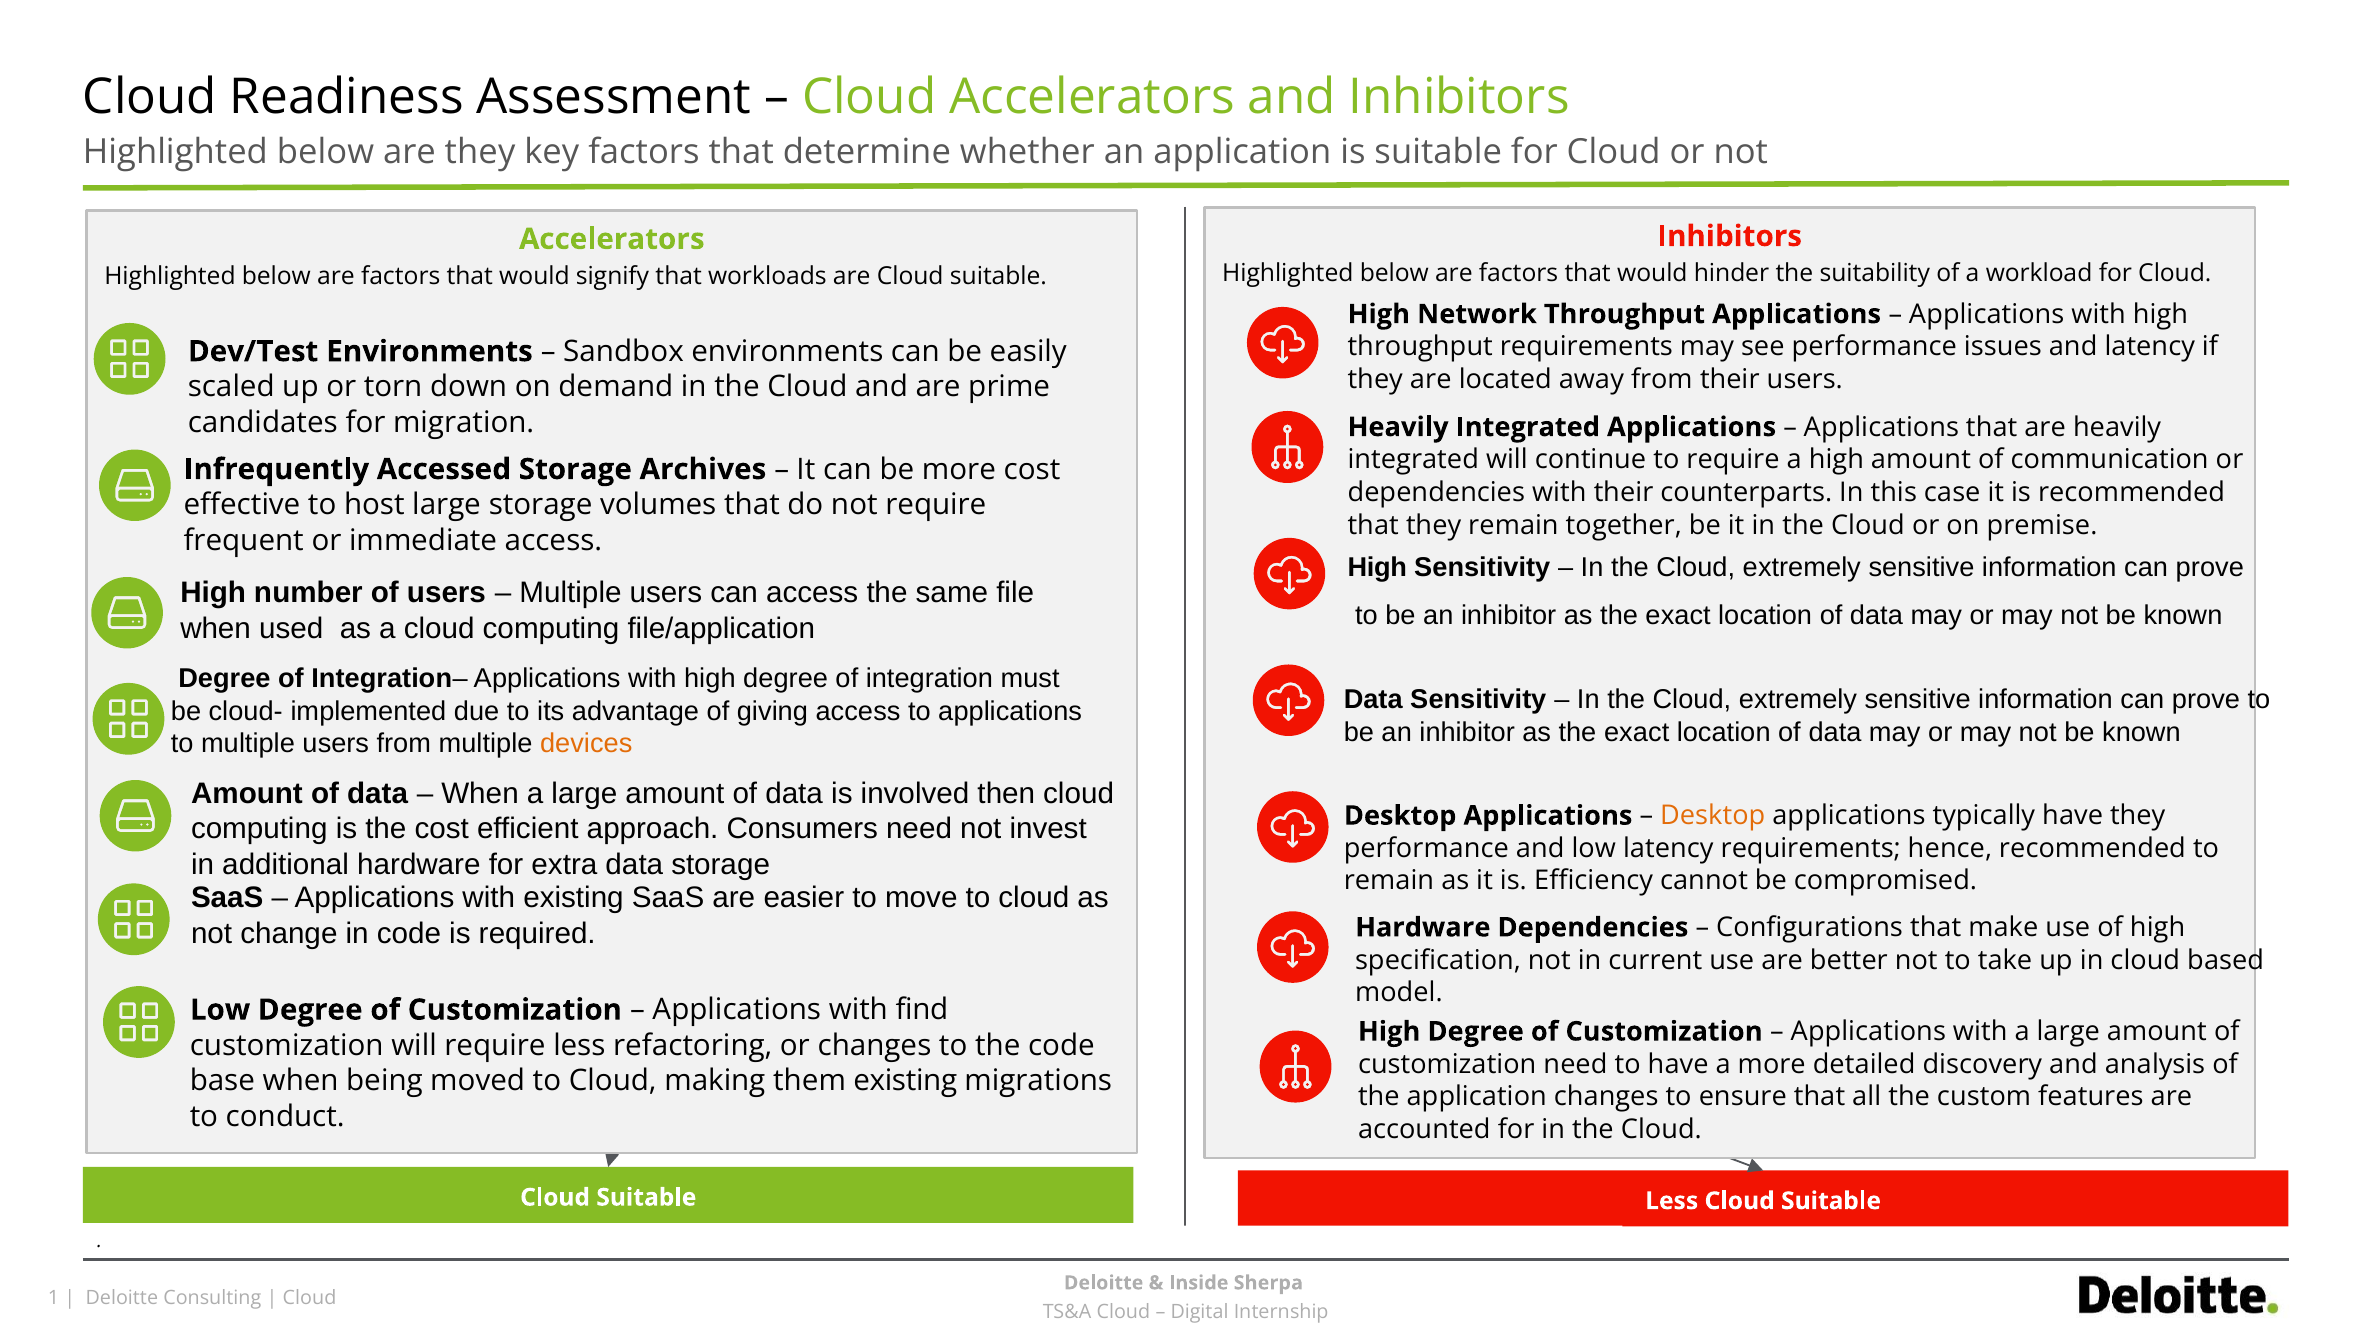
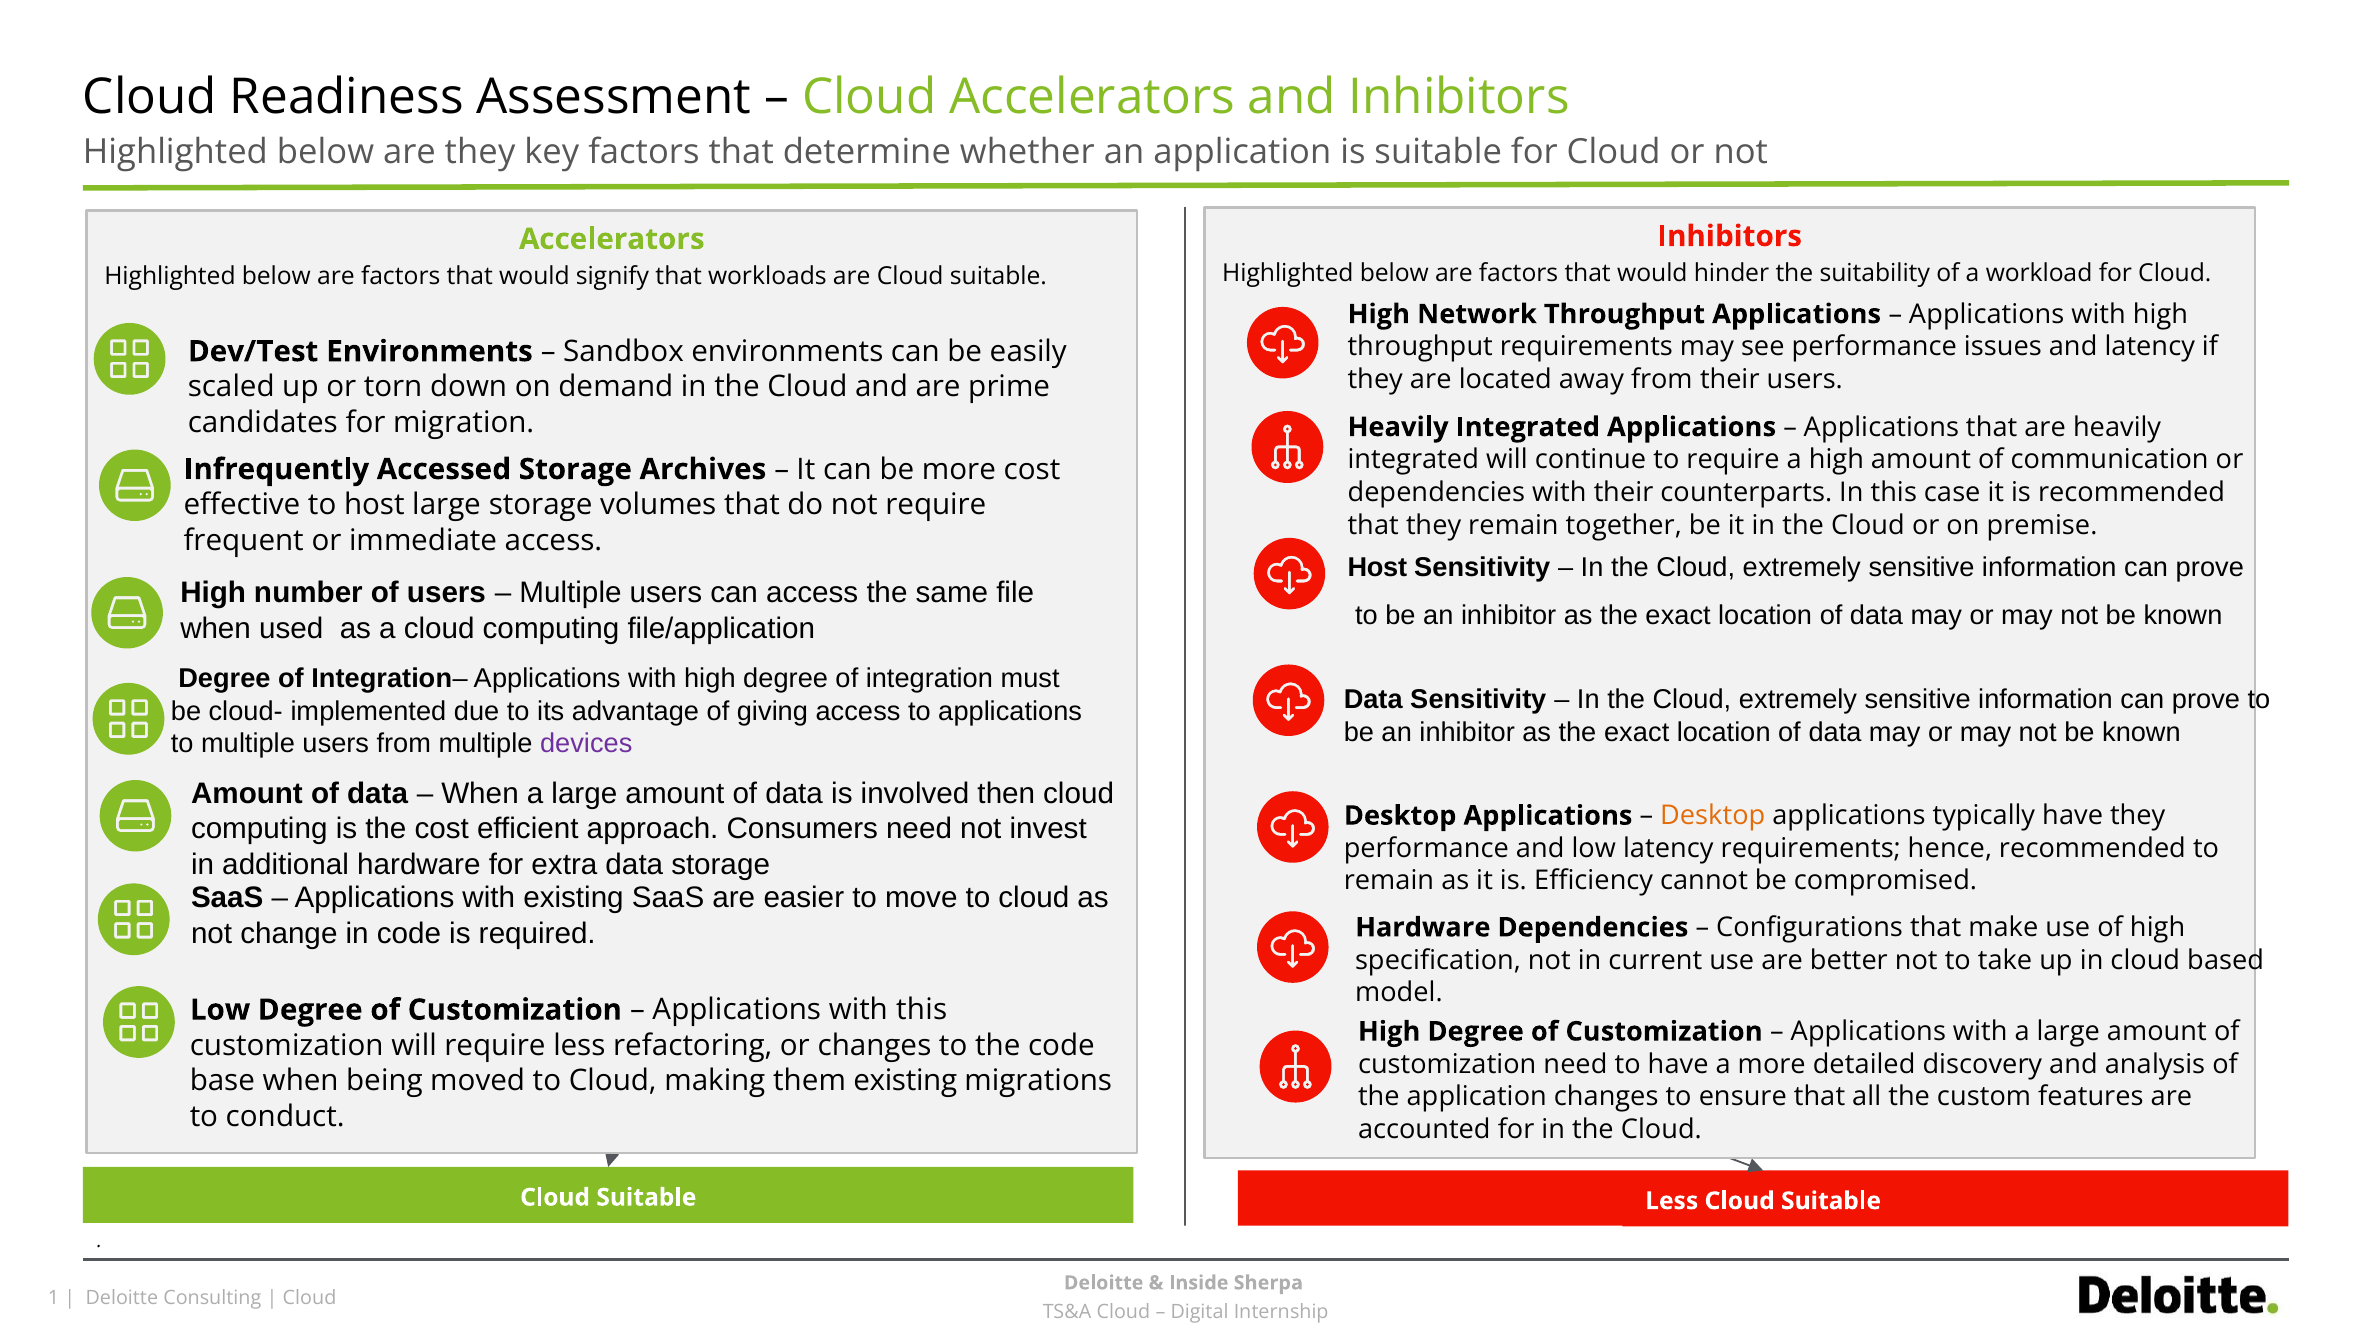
High at (1377, 568): High -> Host
devices colour: orange -> purple
with find: find -> this
